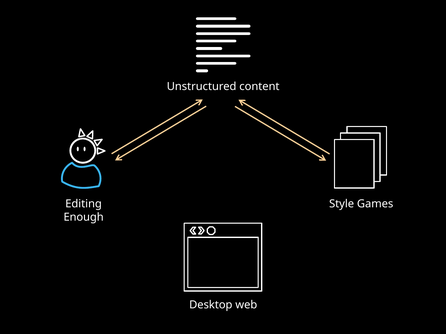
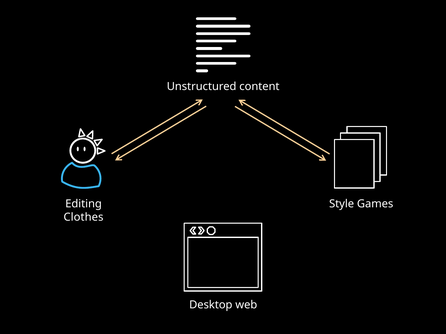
Enough: Enough -> Clothes
